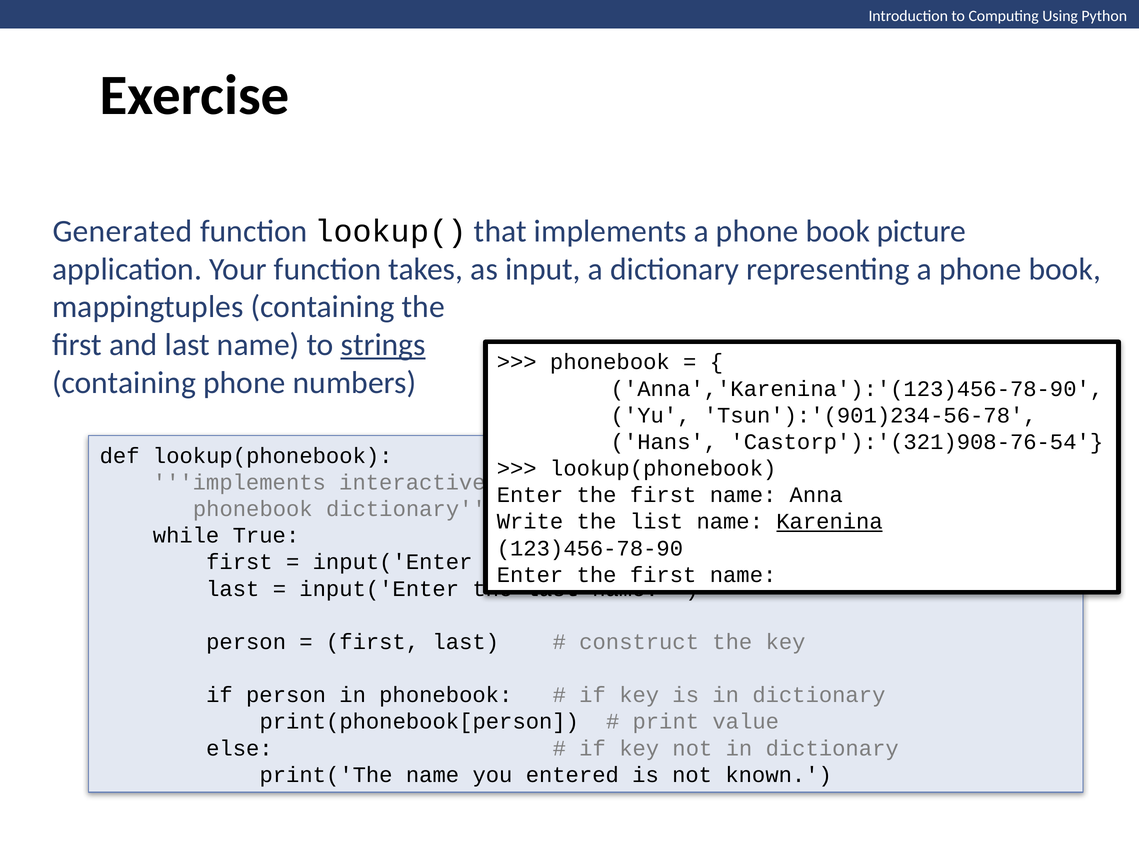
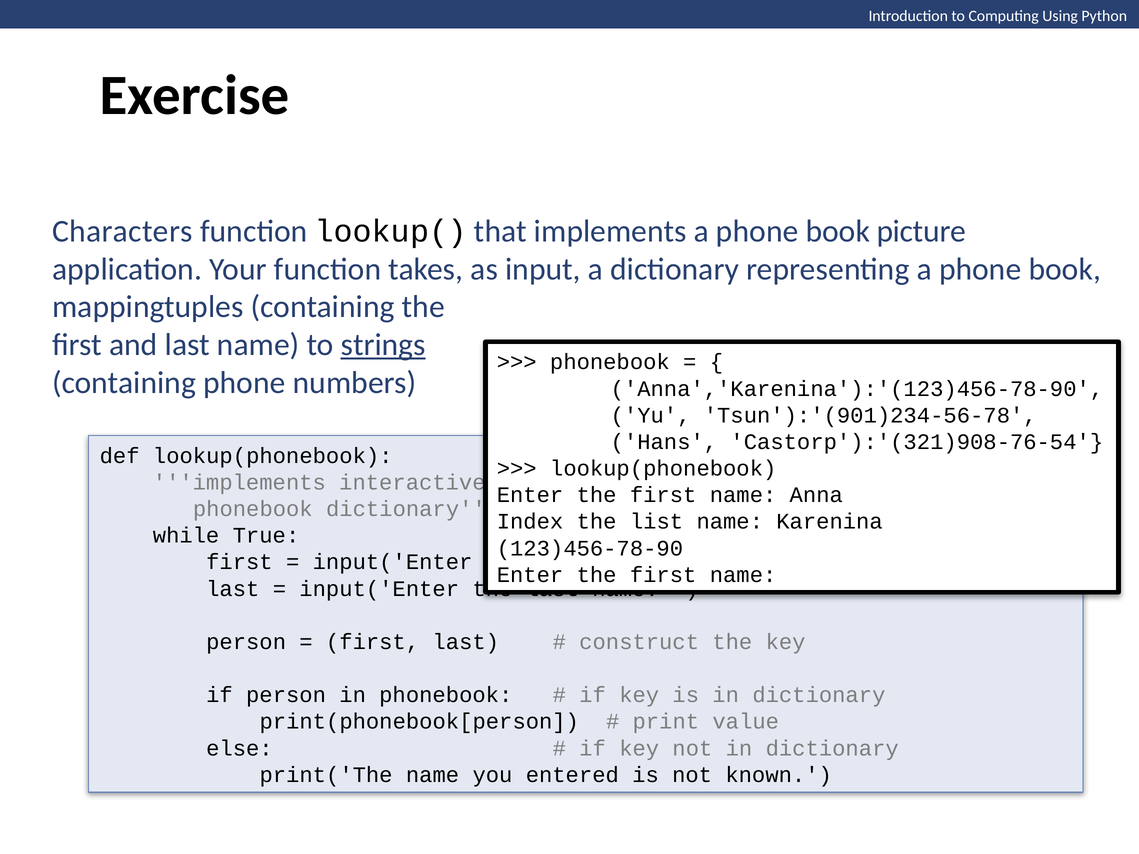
Generated: Generated -> Characters
Write: Write -> Index
Karenina underline: present -> none
